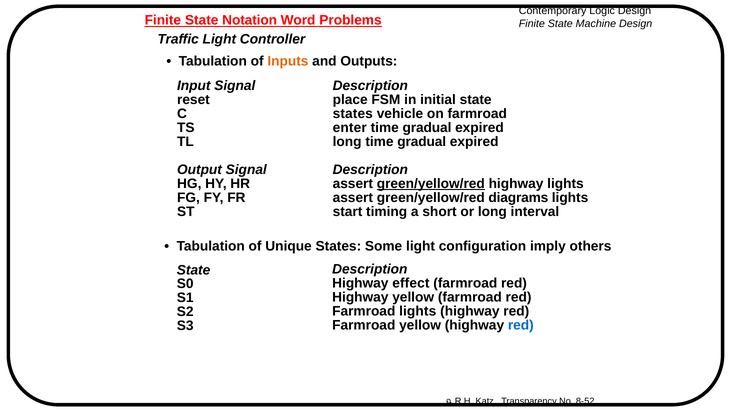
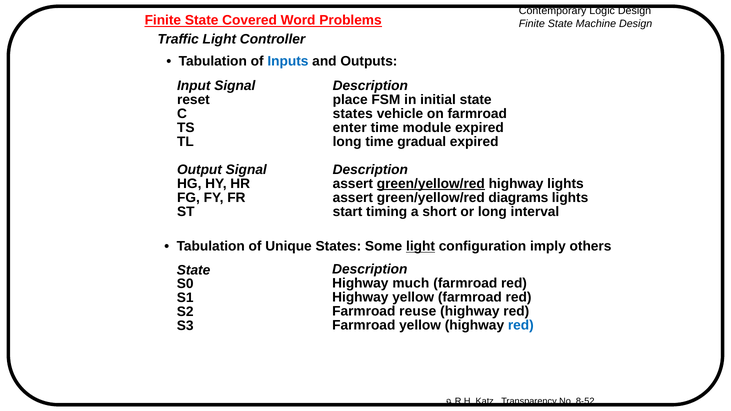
Notation: Notation -> Covered
Inputs colour: orange -> blue
gradual at (427, 128): gradual -> module
light at (421, 247) underline: none -> present
effect: effect -> much
Farmroad lights: lights -> reuse
